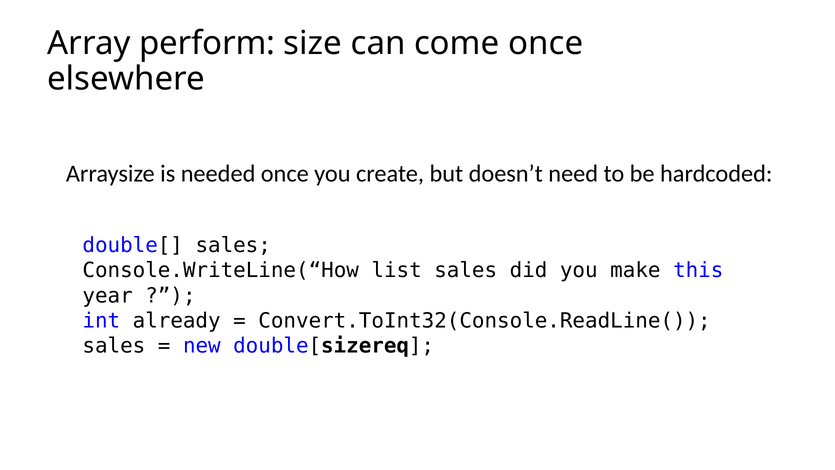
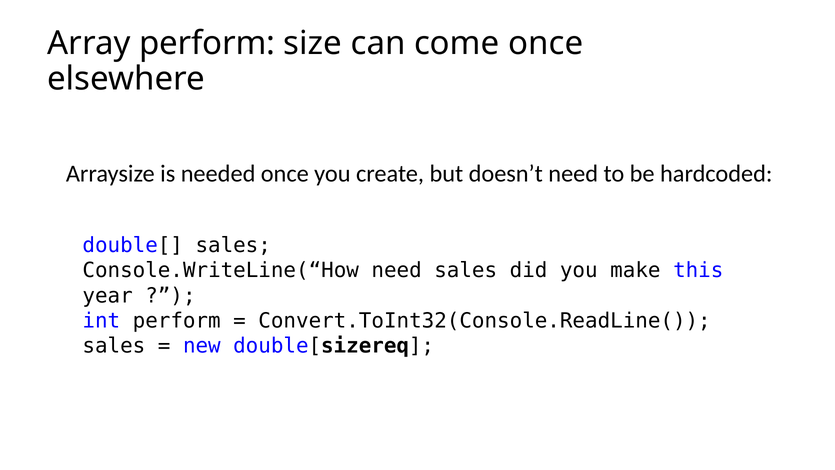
Console.WriteLine(“How list: list -> need
int already: already -> perform
